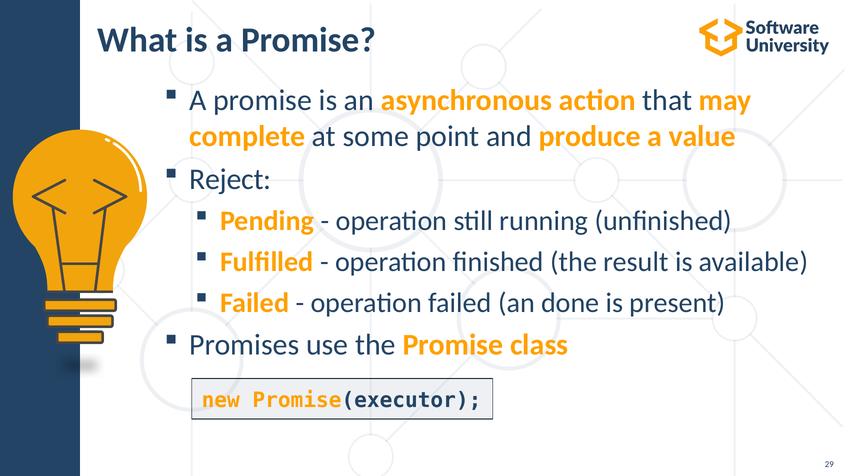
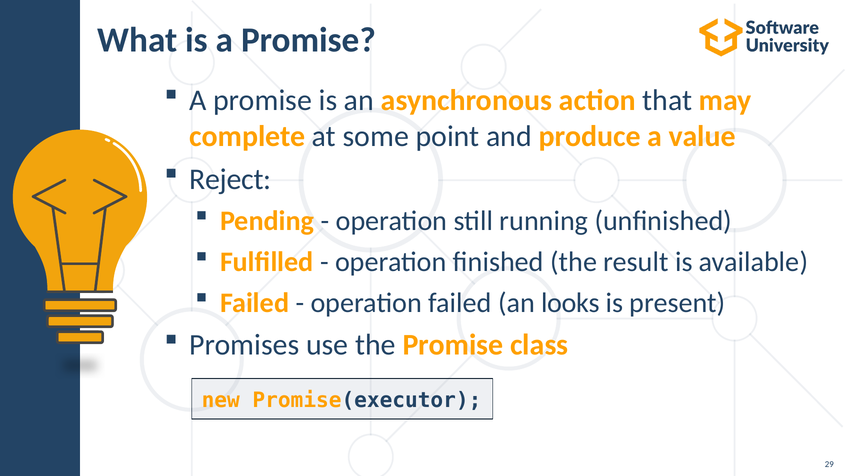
done: done -> looks
